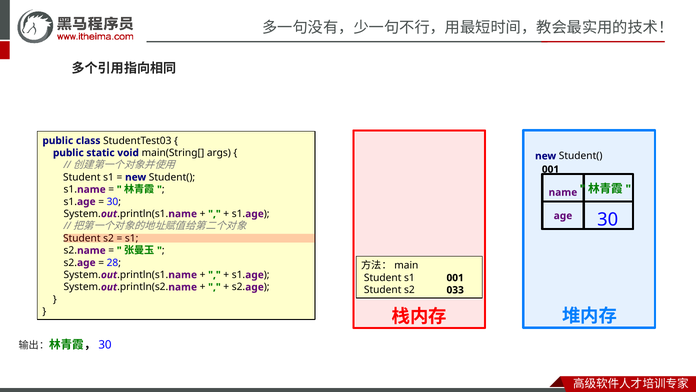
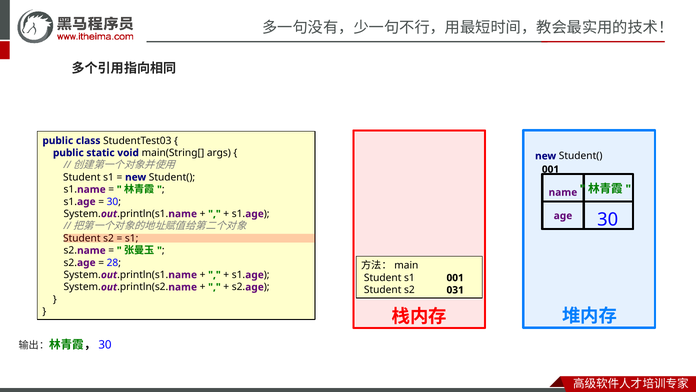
033: 033 -> 031
